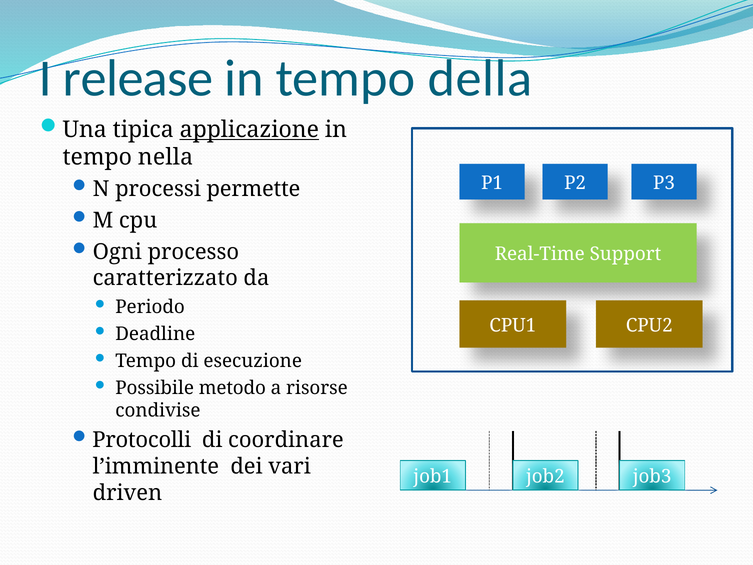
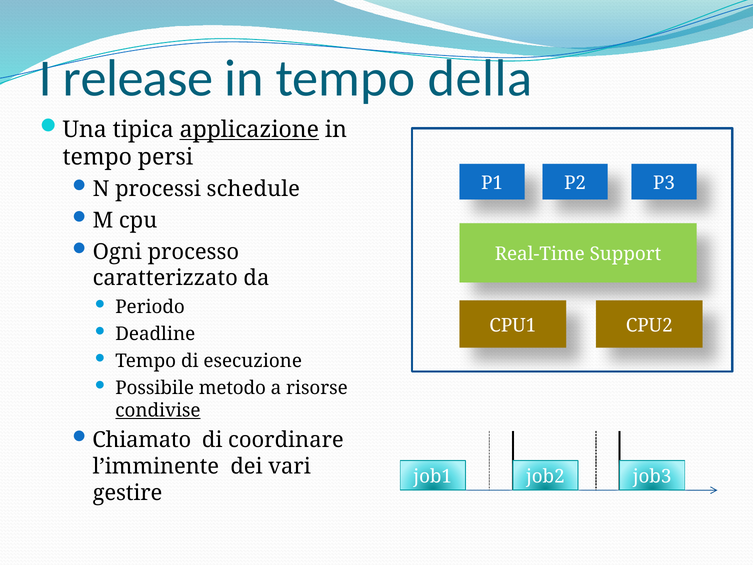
nella: nella -> persi
permette: permette -> schedule
condivise underline: none -> present
Protocolli: Protocolli -> Chiamato
driven: driven -> gestire
